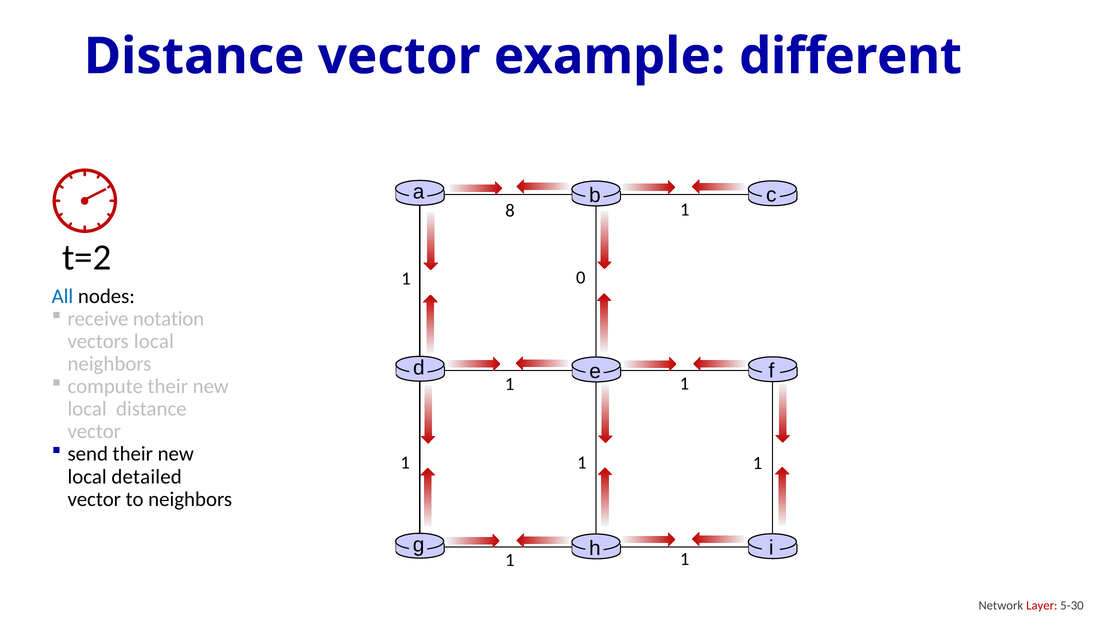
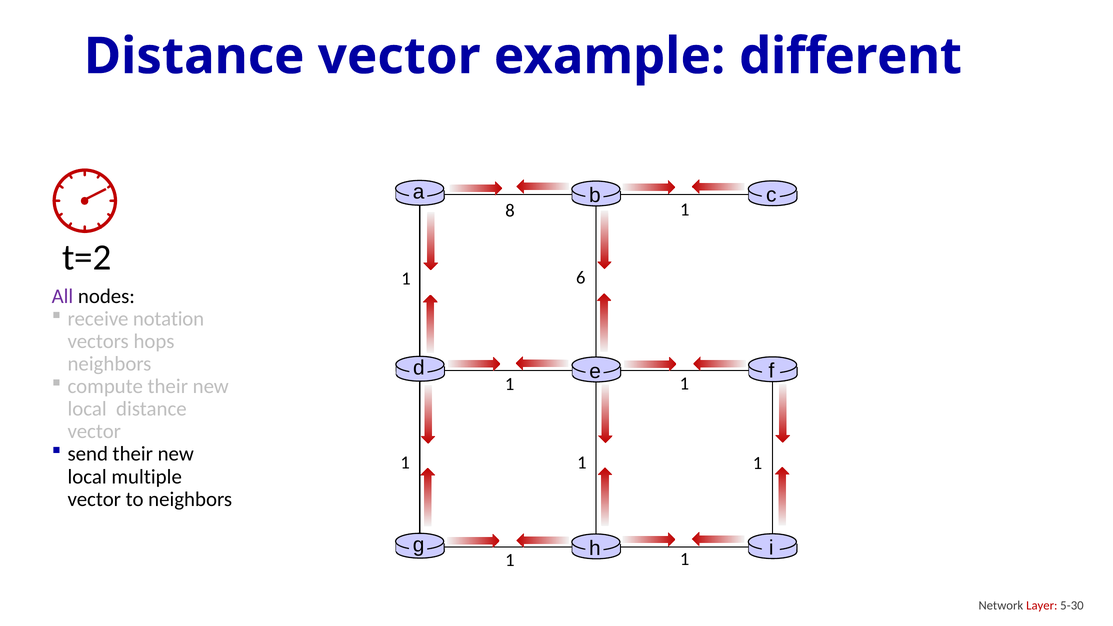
0: 0 -> 6
All colour: blue -> purple
vectors local: local -> hops
detailed: detailed -> multiple
